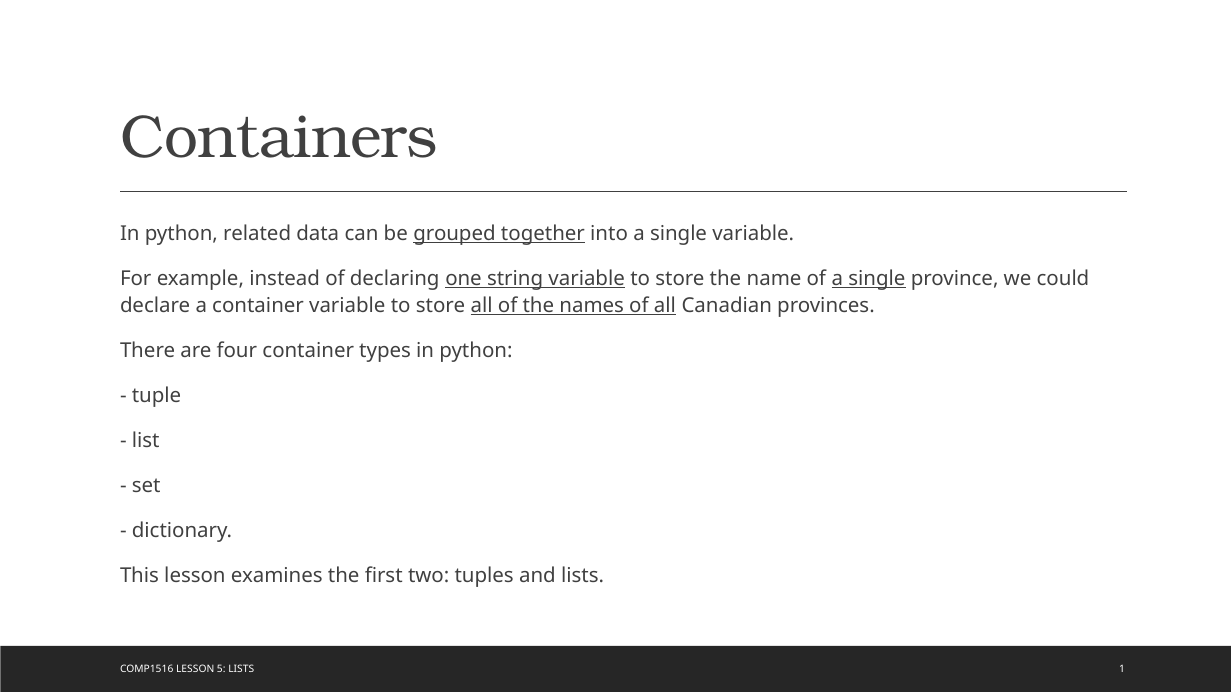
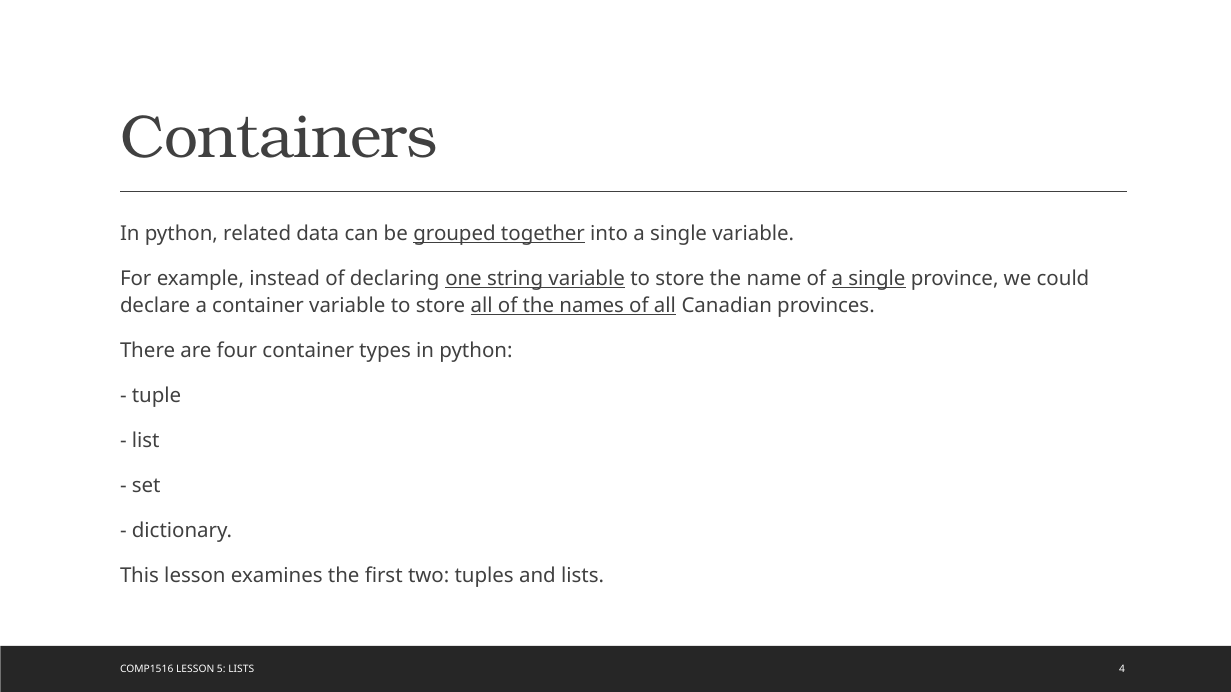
1: 1 -> 4
